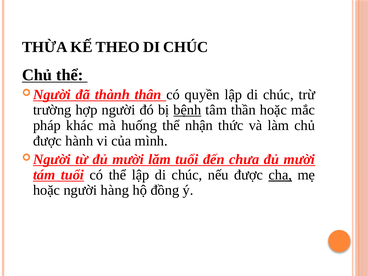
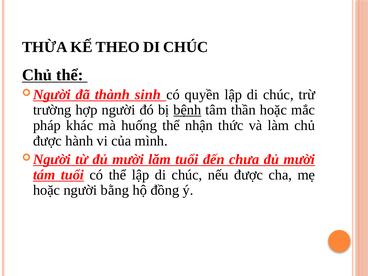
thân: thân -> sinh
cha underline: present -> none
hàng: hàng -> bằng
